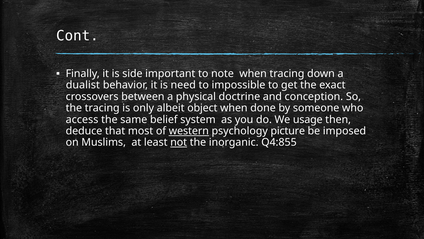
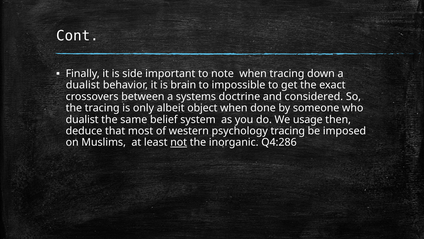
need: need -> brain
physical: physical -> systems
conception: conception -> considered
access at (82, 119): access -> dualist
western underline: present -> none
psychology picture: picture -> tracing
Q4:855: Q4:855 -> Q4:286
